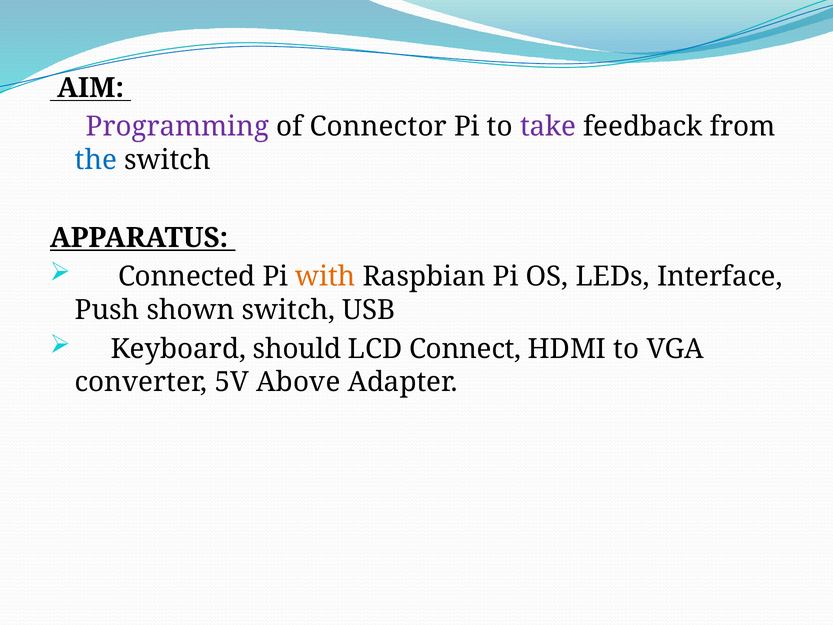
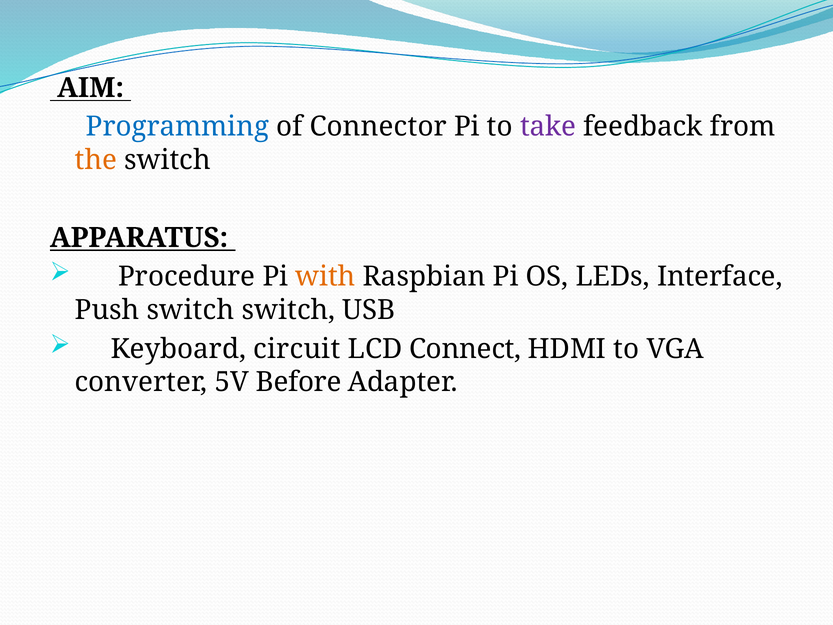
Programming colour: purple -> blue
the colour: blue -> orange
Connected: Connected -> Procedure
Push shown: shown -> switch
should: should -> circuit
Above: Above -> Before
